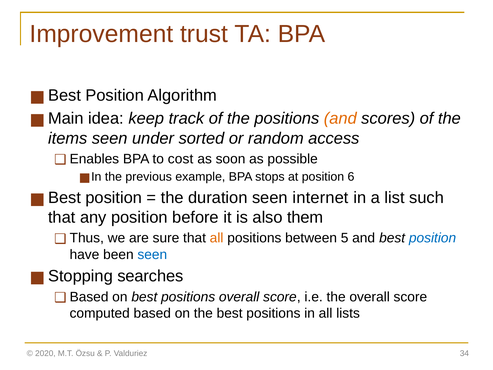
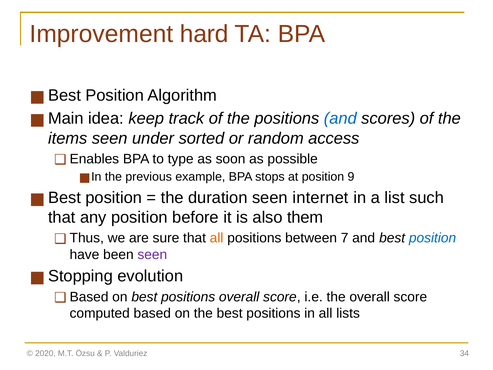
trust: trust -> hard
and at (340, 118) colour: orange -> blue
cost: cost -> type
6: 6 -> 9
5: 5 -> 7
seen at (152, 254) colour: blue -> purple
searches: searches -> evolution
